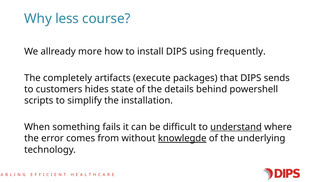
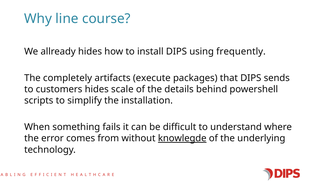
less: less -> line
allready more: more -> hides
state: state -> scale
understand underline: present -> none
